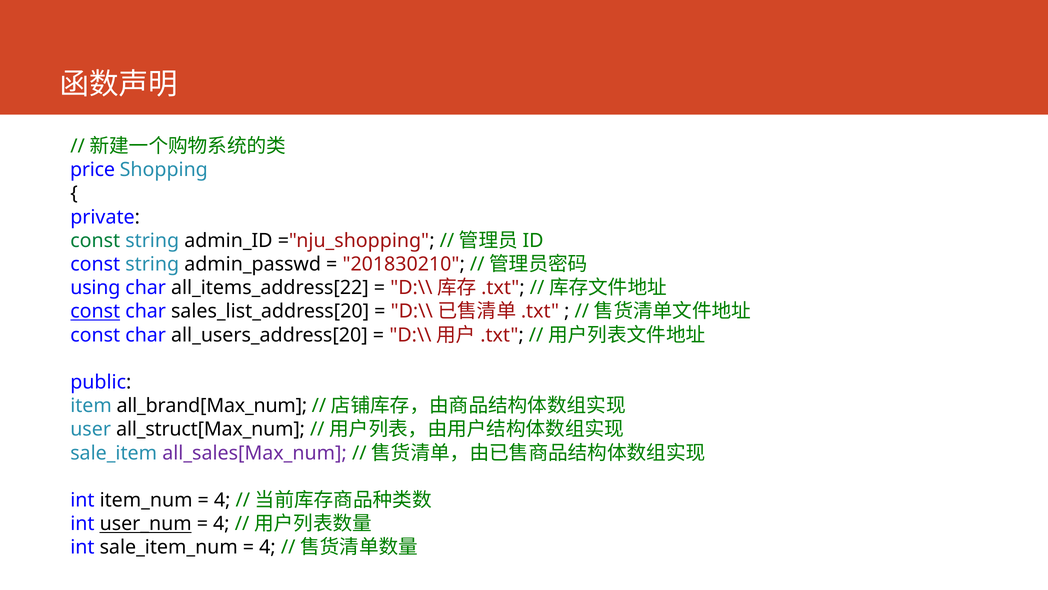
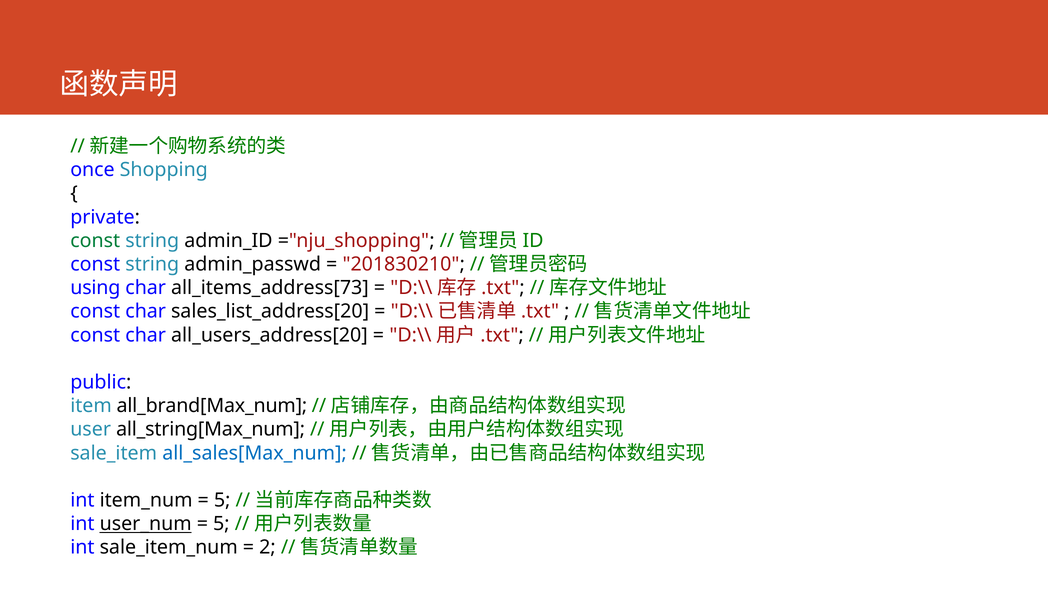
price: price -> once
all_items_address[22: all_items_address[22 -> all_items_address[73
const at (95, 311) underline: present -> none
all_struct[Max_num: all_struct[Max_num -> all_string[Max_num
all_sales[Max_num colour: purple -> blue
4 at (222, 500): 4 -> 5
4 at (221, 523): 4 -> 5
4 at (267, 547): 4 -> 2
